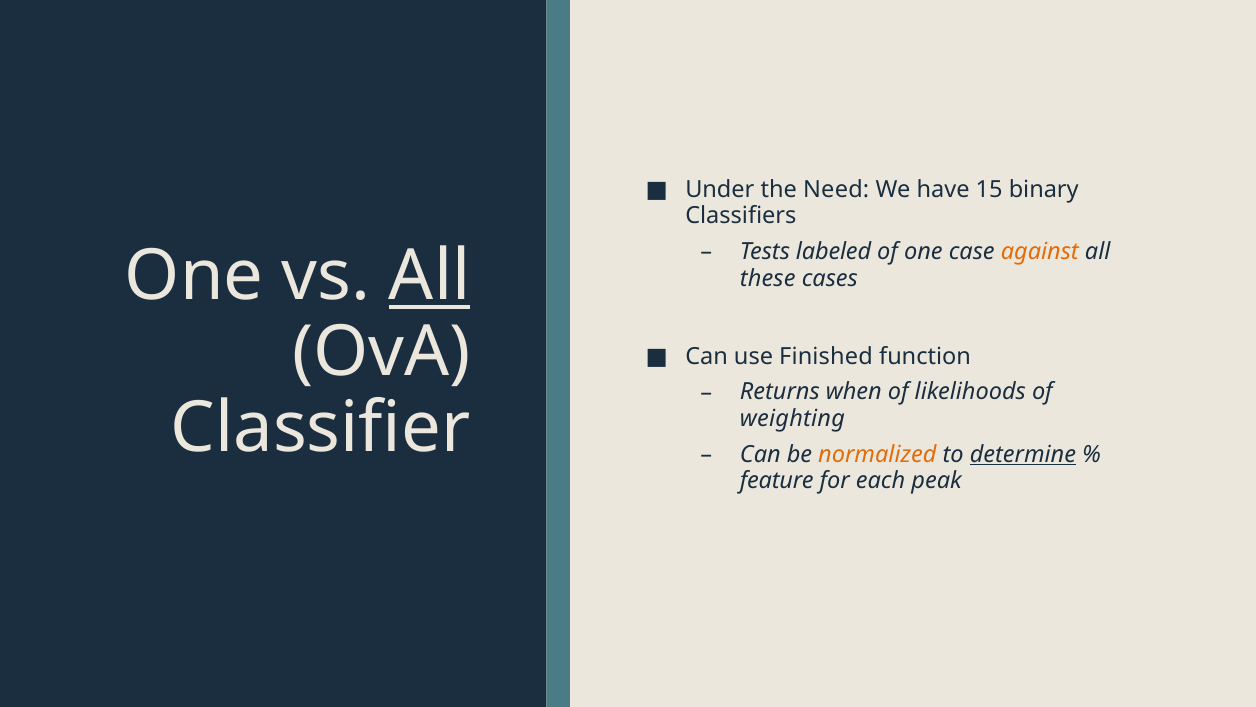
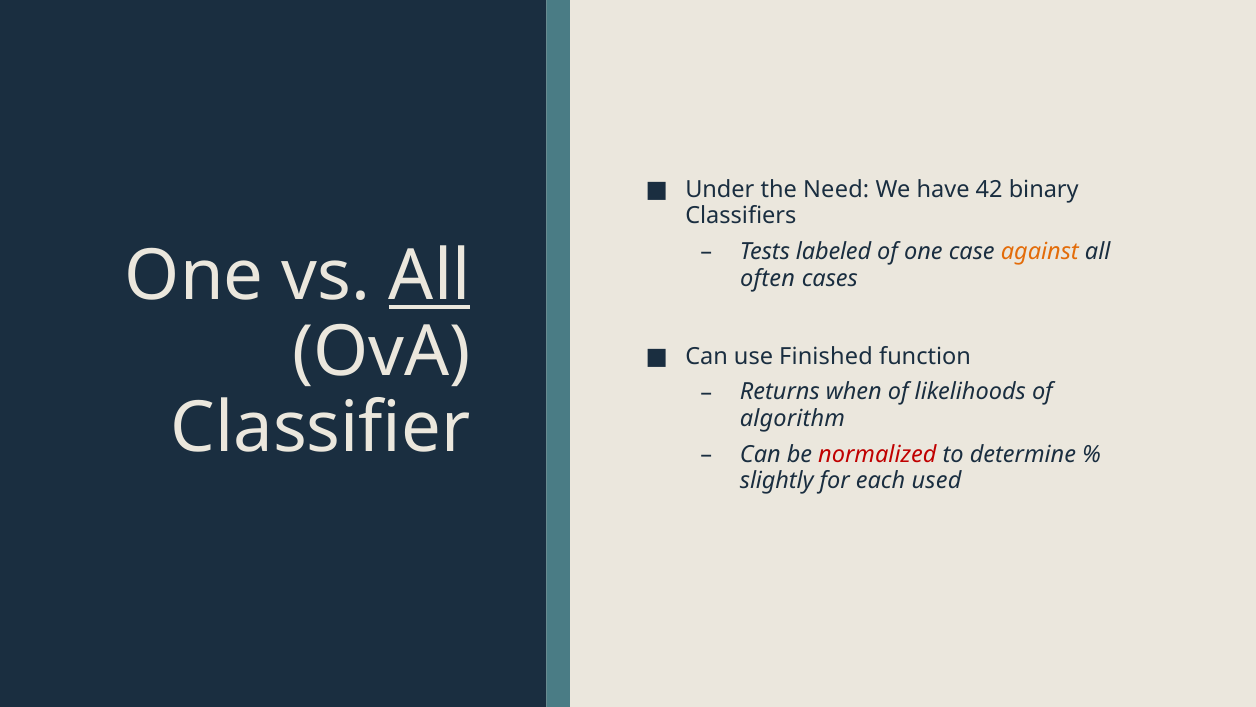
15: 15 -> 42
these: these -> often
weighting: weighting -> algorithm
normalized colour: orange -> red
determine underline: present -> none
feature: feature -> slightly
peak: peak -> used
